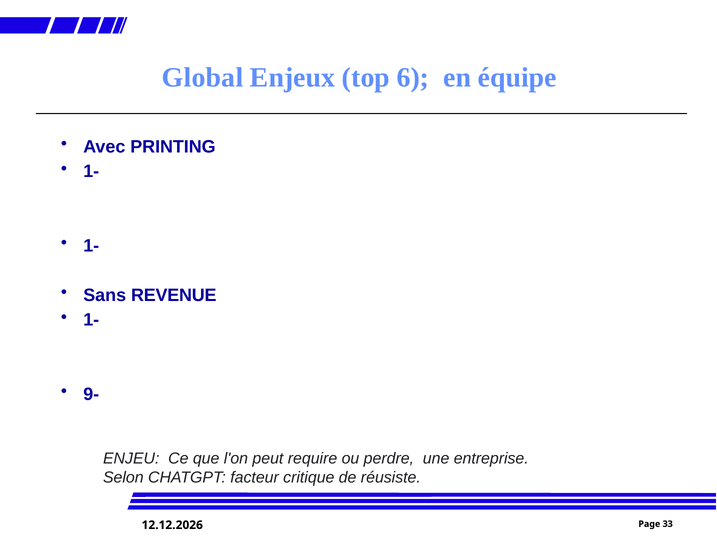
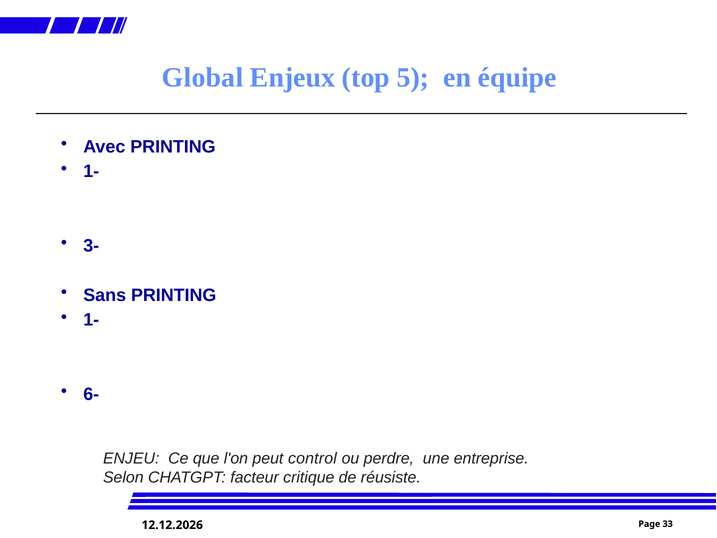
6: 6 -> 5
1- at (91, 245): 1- -> 3-
Sans REVENUE: REVENUE -> PRINTING
9-: 9- -> 6-
require: require -> control
